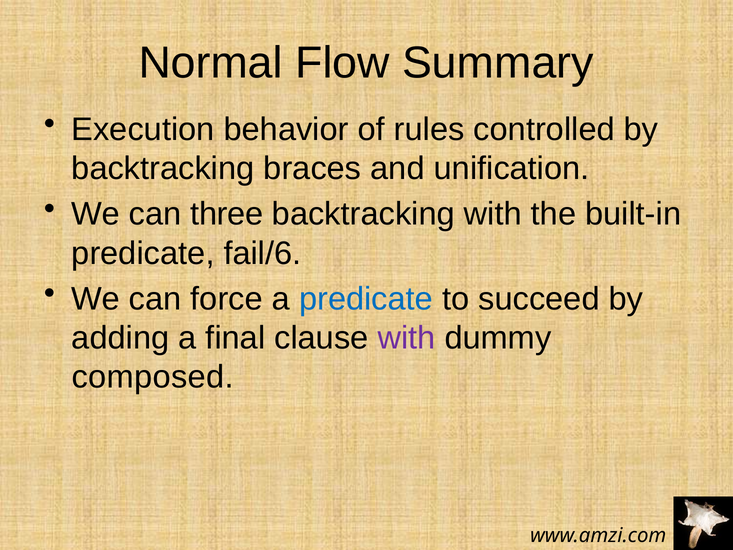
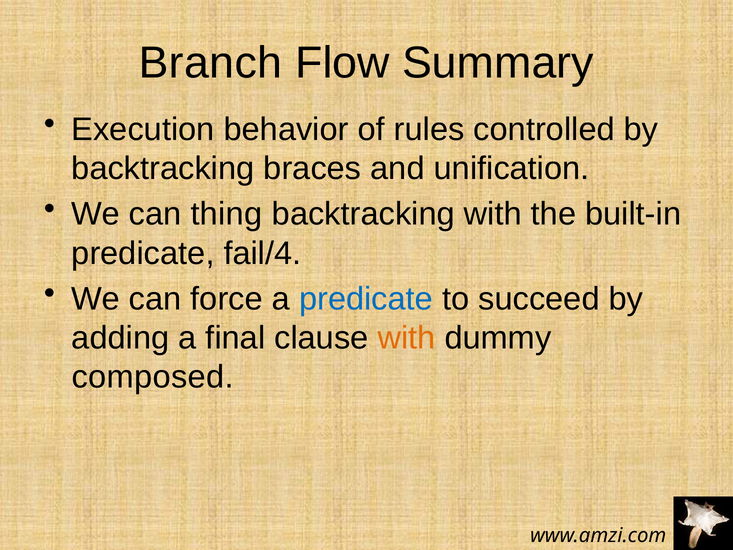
Normal: Normal -> Branch
three: three -> thing
fail/6: fail/6 -> fail/4
with at (406, 338) colour: purple -> orange
